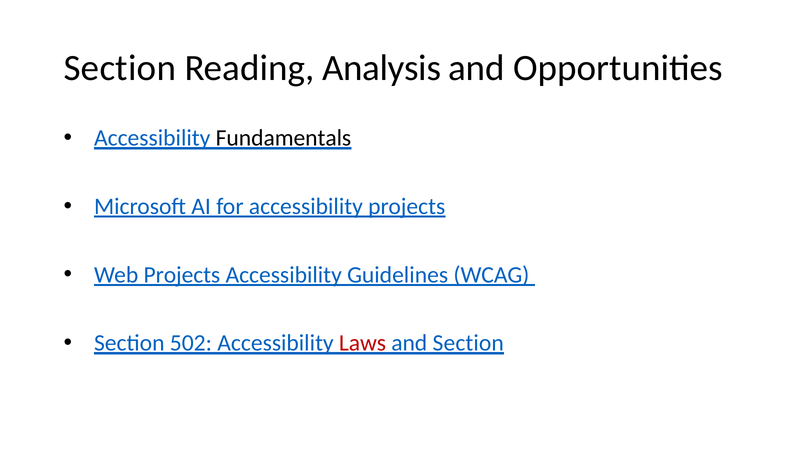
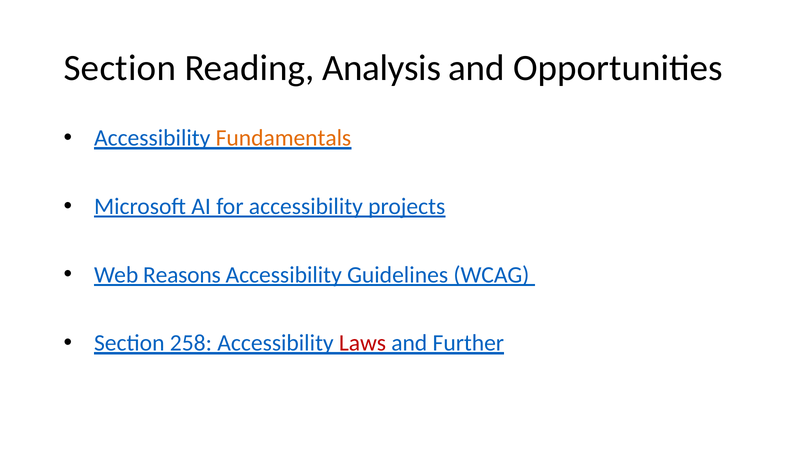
Fundamentals colour: black -> orange
Web Projects: Projects -> Reasons
502: 502 -> 258
and Section: Section -> Further
